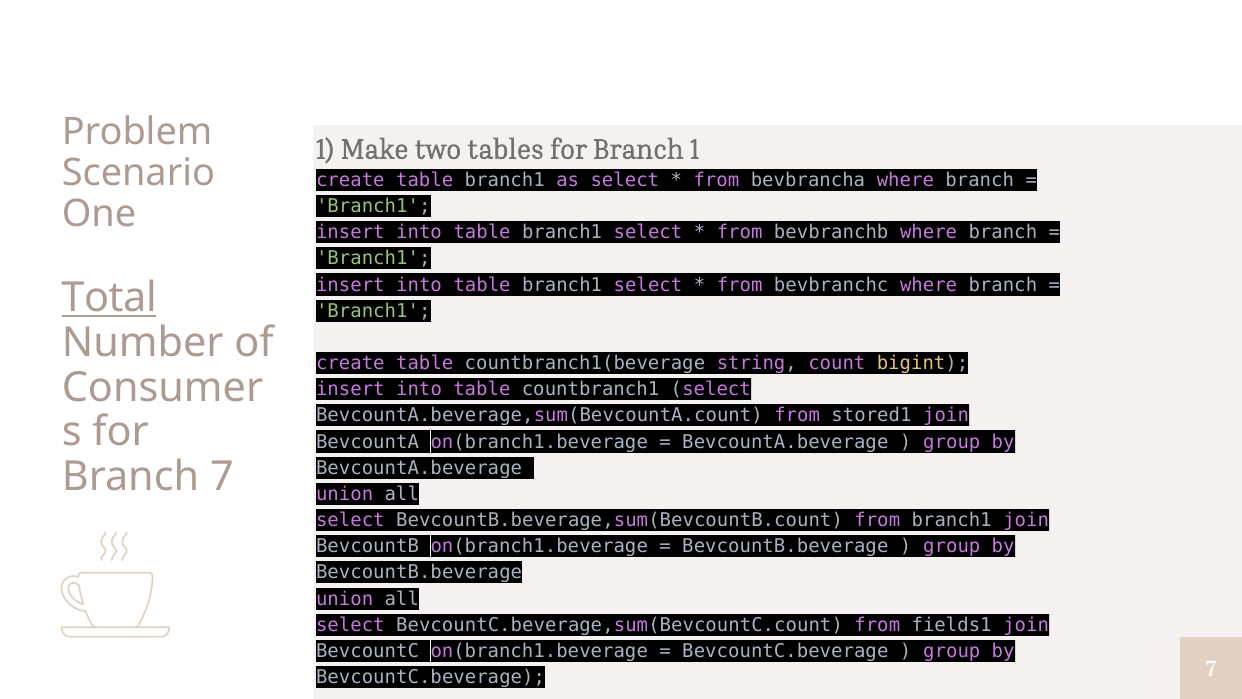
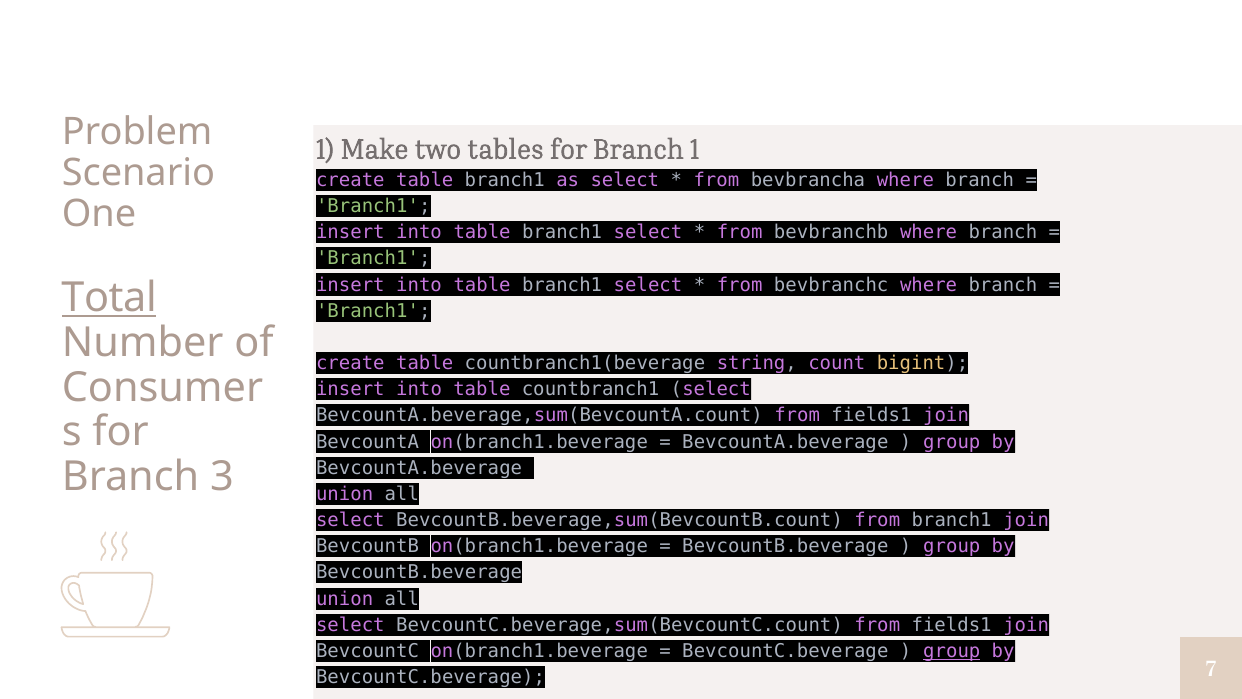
BevcountA.beverage,sum(BevcountA.count from stored1: stored1 -> fields1
Branch 7: 7 -> 3
group at (952, 651) underline: none -> present
